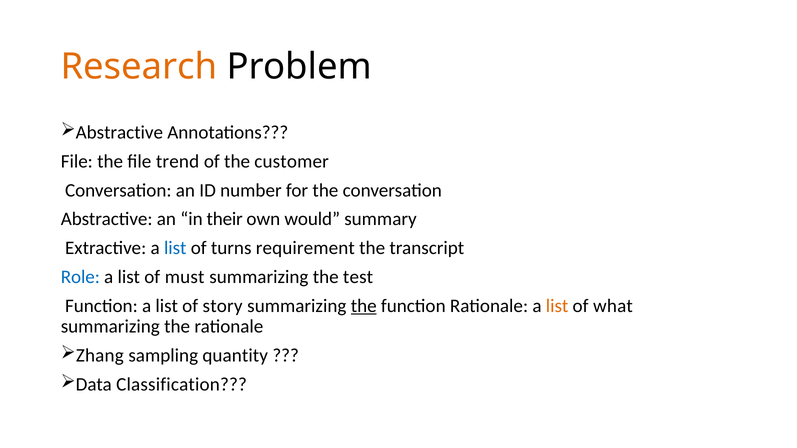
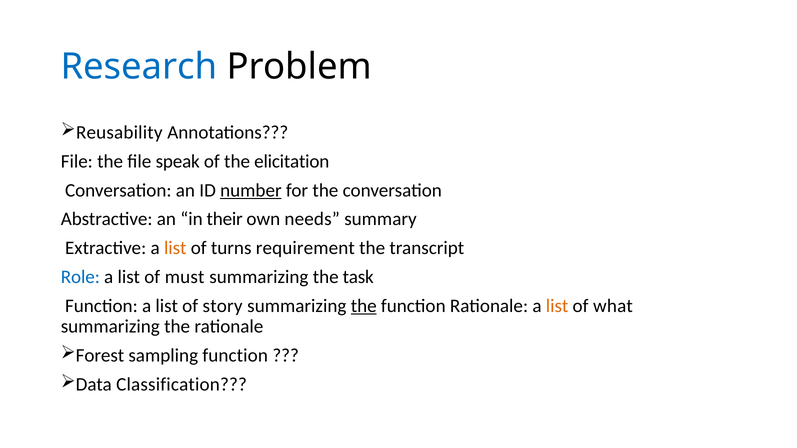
Research colour: orange -> blue
Abstractive at (119, 133): Abstractive -> Reusability
trend: trend -> speak
customer: customer -> elicitation
number underline: none -> present
would: would -> needs
list at (175, 248) colour: blue -> orange
test: test -> task
Zhang: Zhang -> Forest
sampling quantity: quantity -> function
